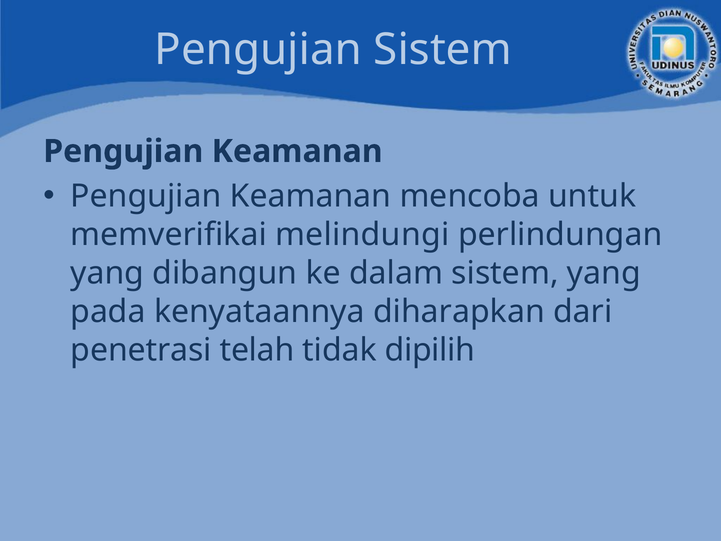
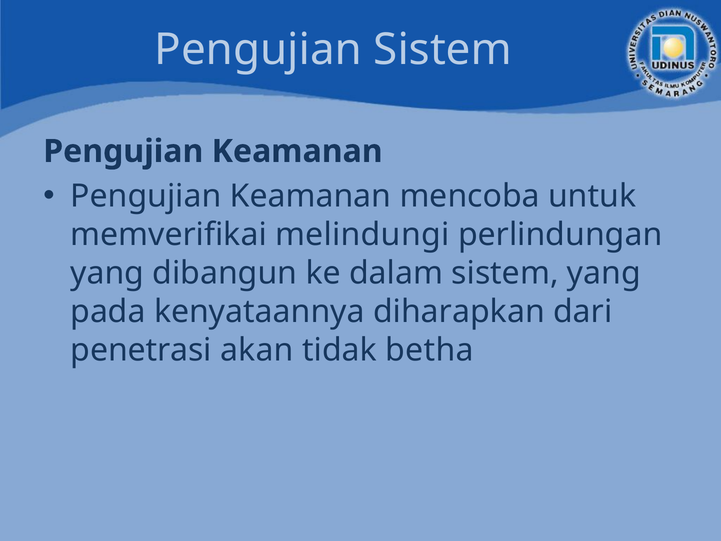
telah: telah -> akan
dipilih: dipilih -> betha
